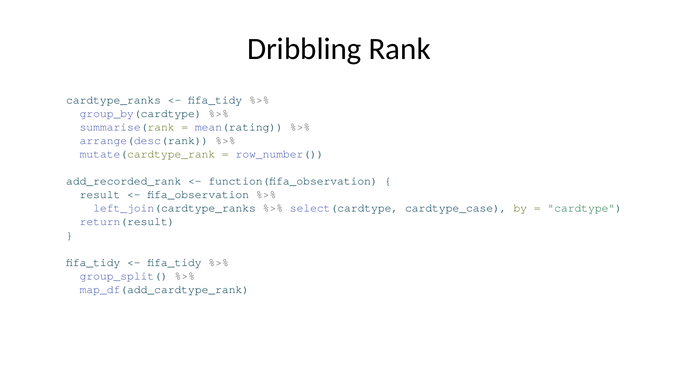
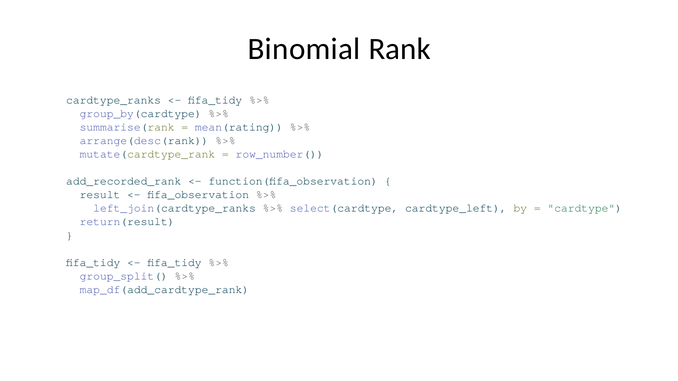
Dribbling: Dribbling -> Binomial
cardtype_case: cardtype_case -> cardtype_left
